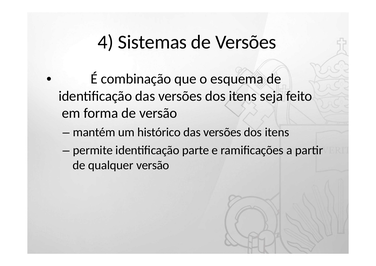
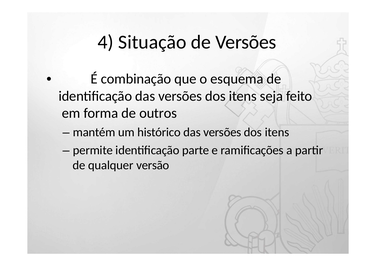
Sistemas: Sistemas -> Situação
de versão: versão -> outros
